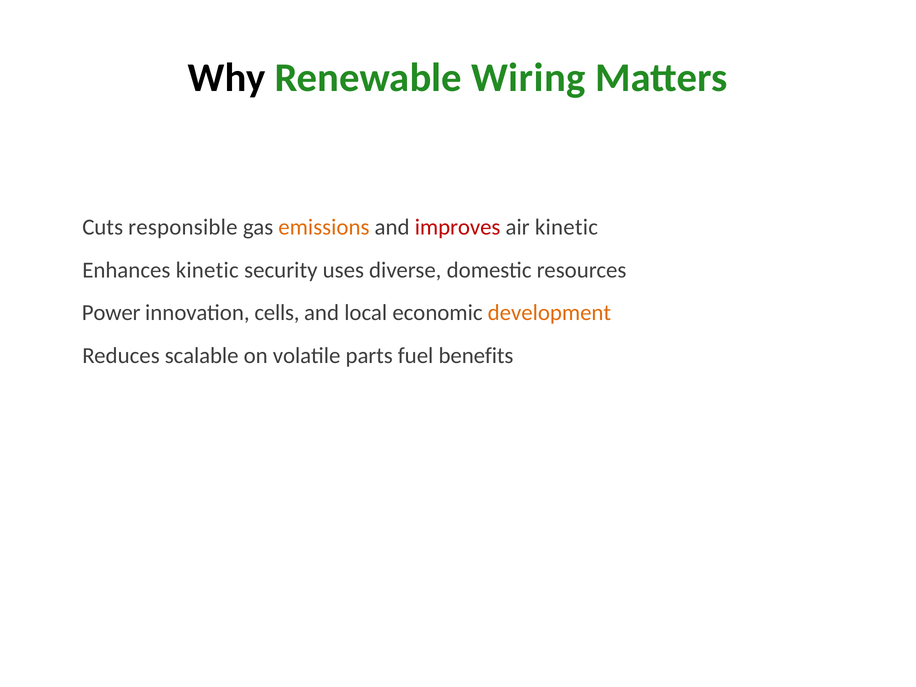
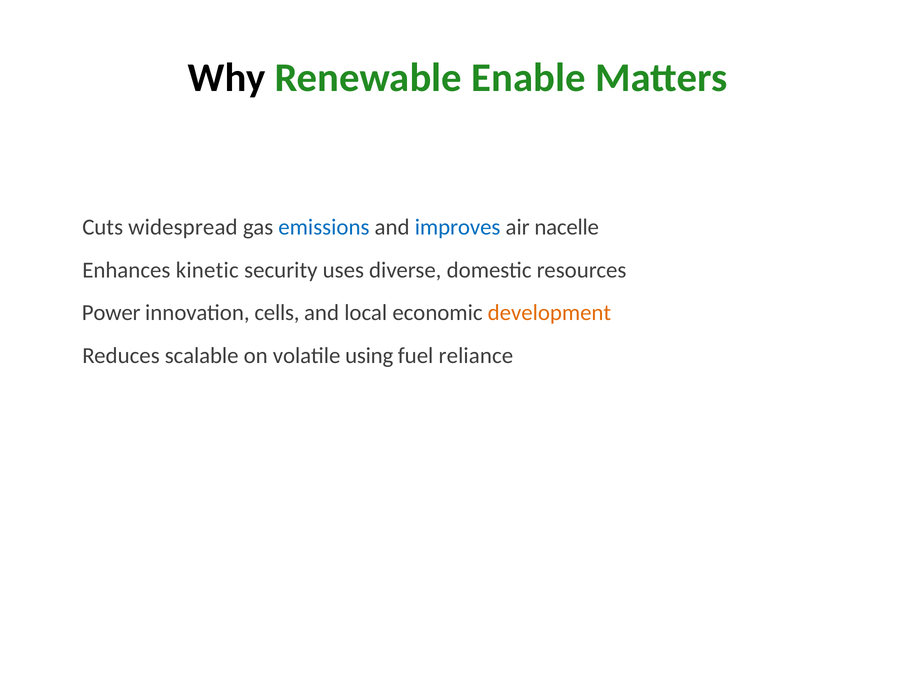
Wiring: Wiring -> Enable
responsible: responsible -> widespread
emissions colour: orange -> blue
improves colour: red -> blue
air kinetic: kinetic -> nacelle
parts: parts -> using
benefits: benefits -> reliance
